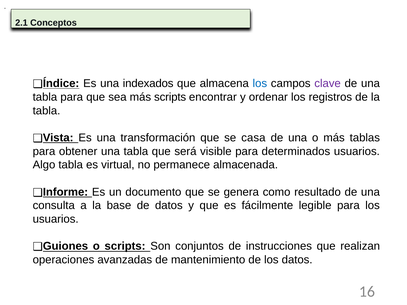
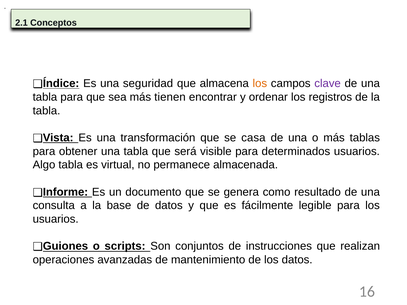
indexados: indexados -> seguridad
los at (260, 84) colour: blue -> orange
más scripts: scripts -> tienen
